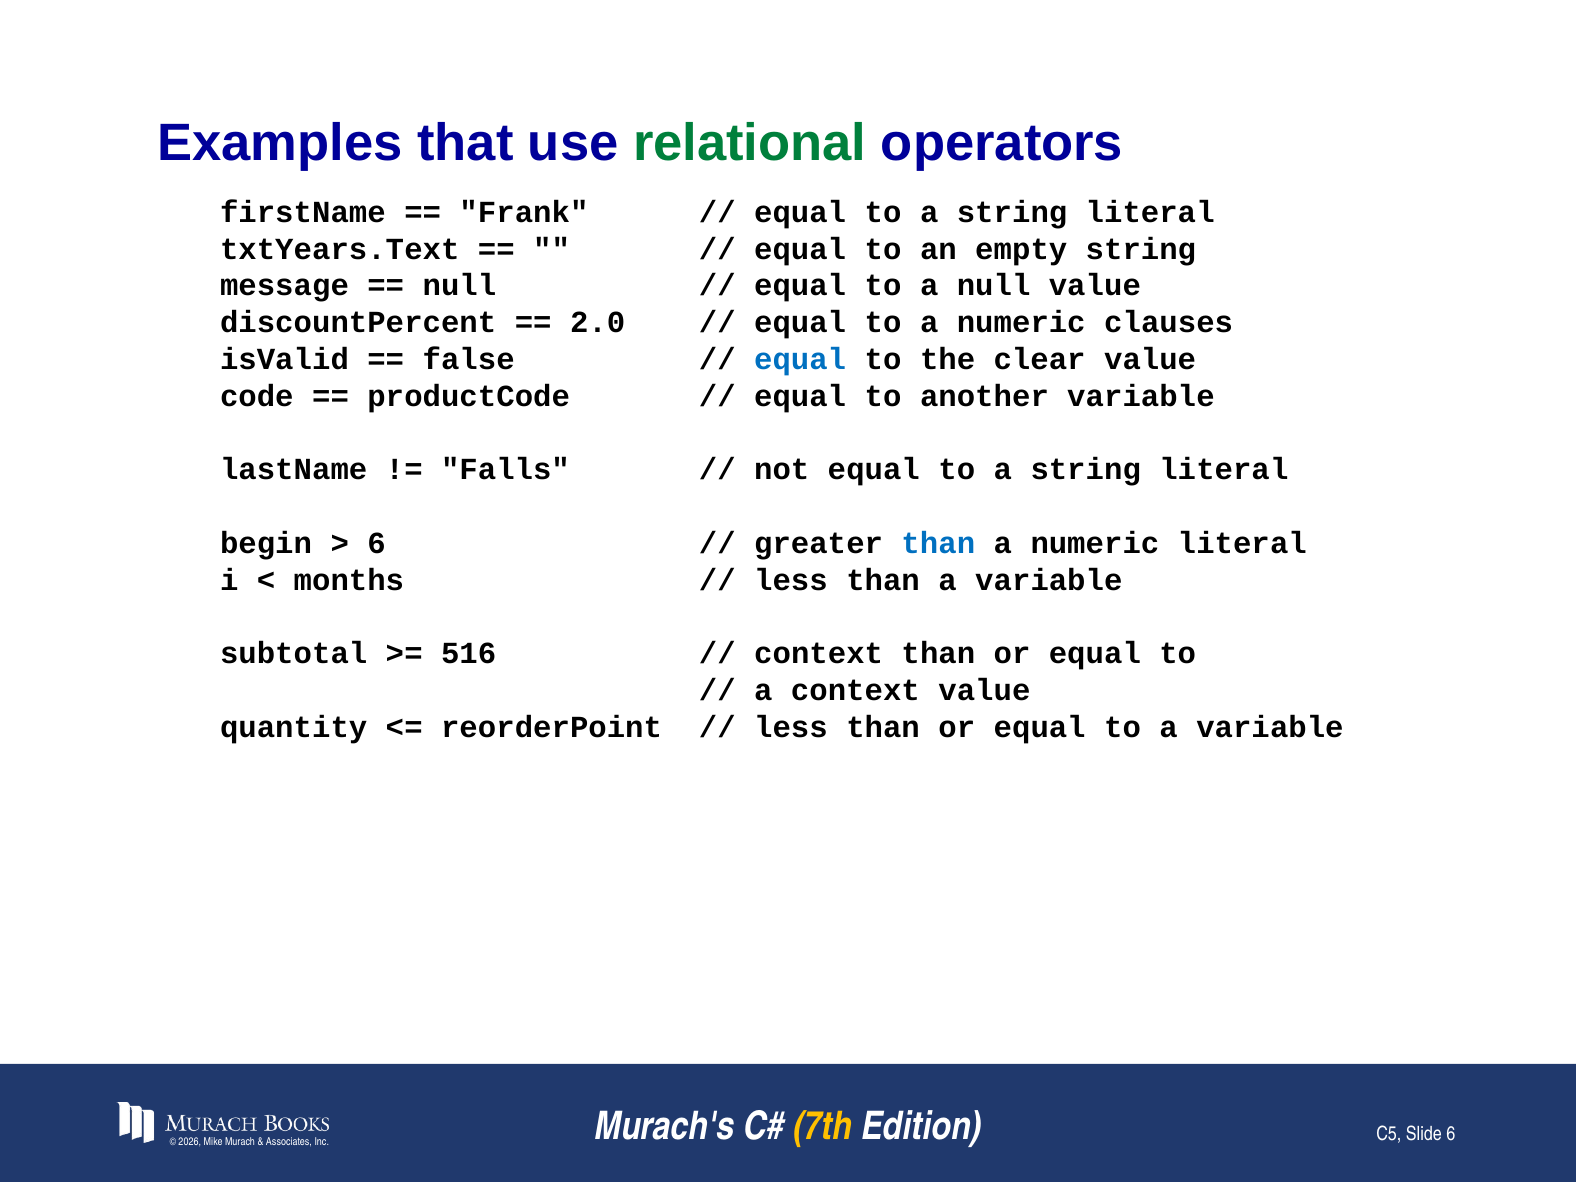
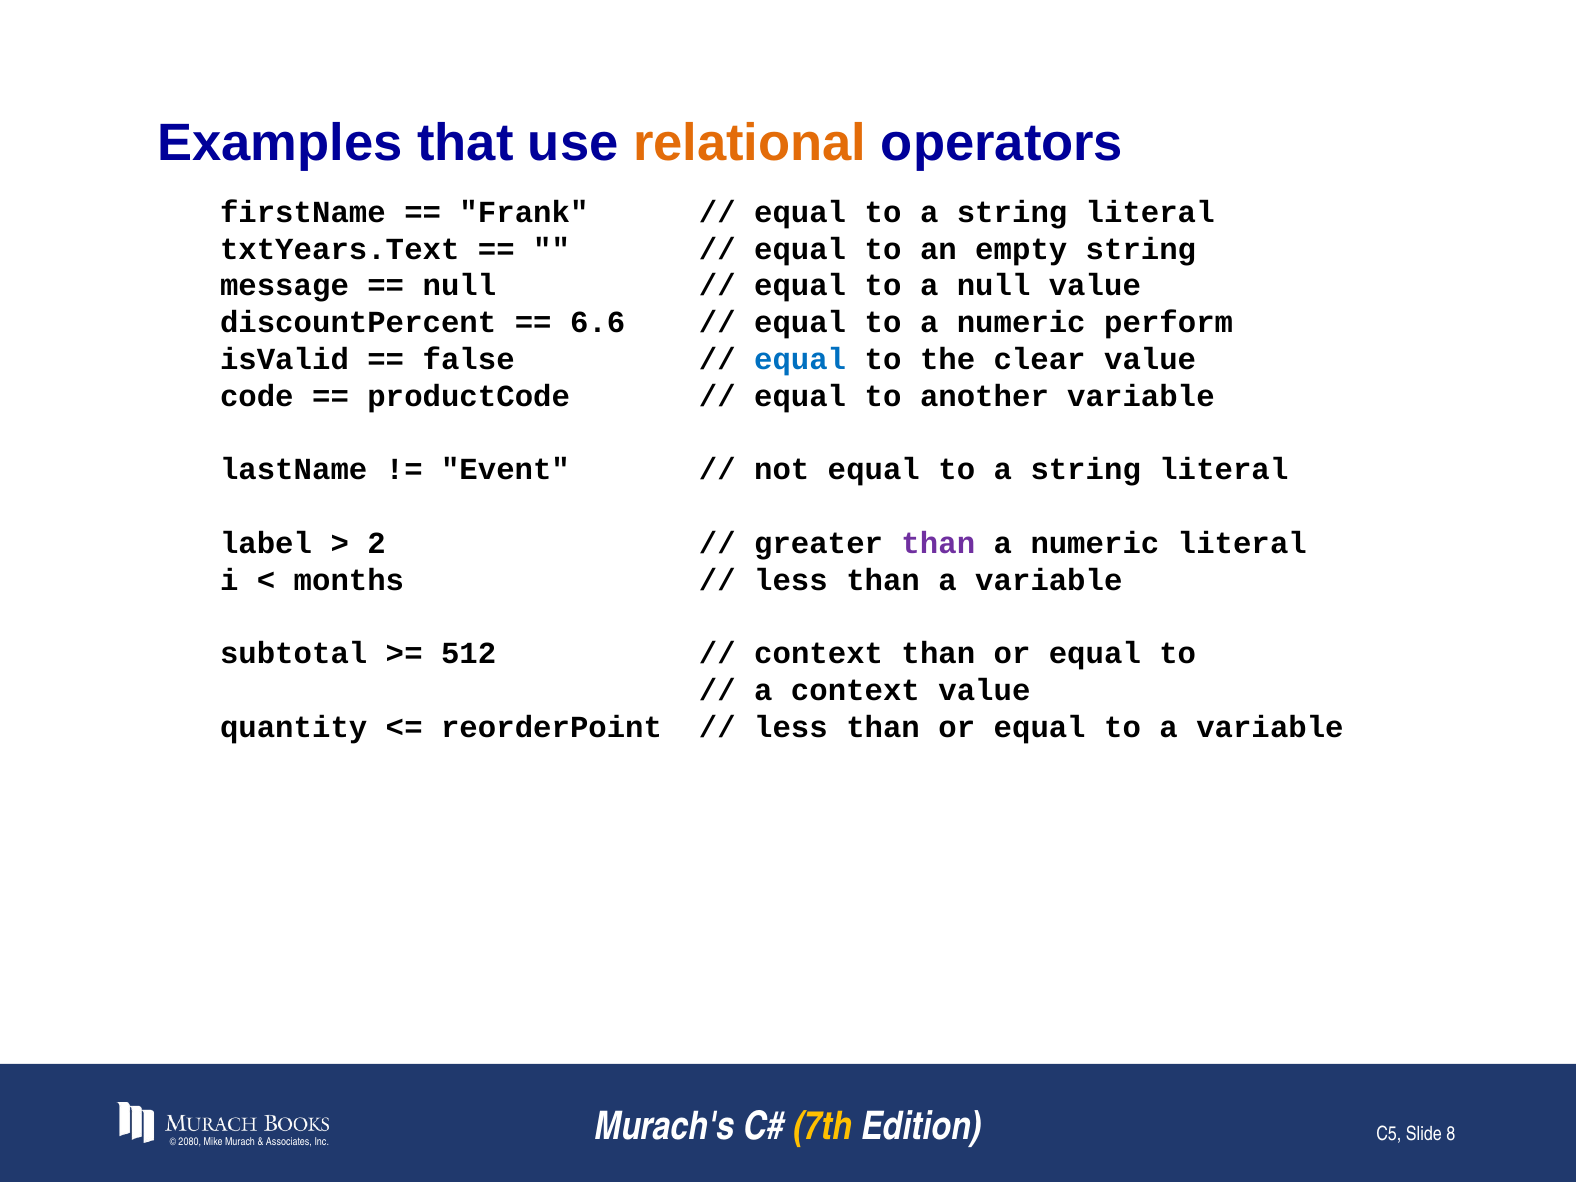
relational colour: green -> orange
2.0: 2.0 -> 6.6
clauses: clauses -> perform
Falls: Falls -> Event
begin: begin -> label
6 at (376, 543): 6 -> 2
than at (938, 543) colour: blue -> purple
516: 516 -> 512
2026: 2026 -> 2080
Slide 6: 6 -> 8
